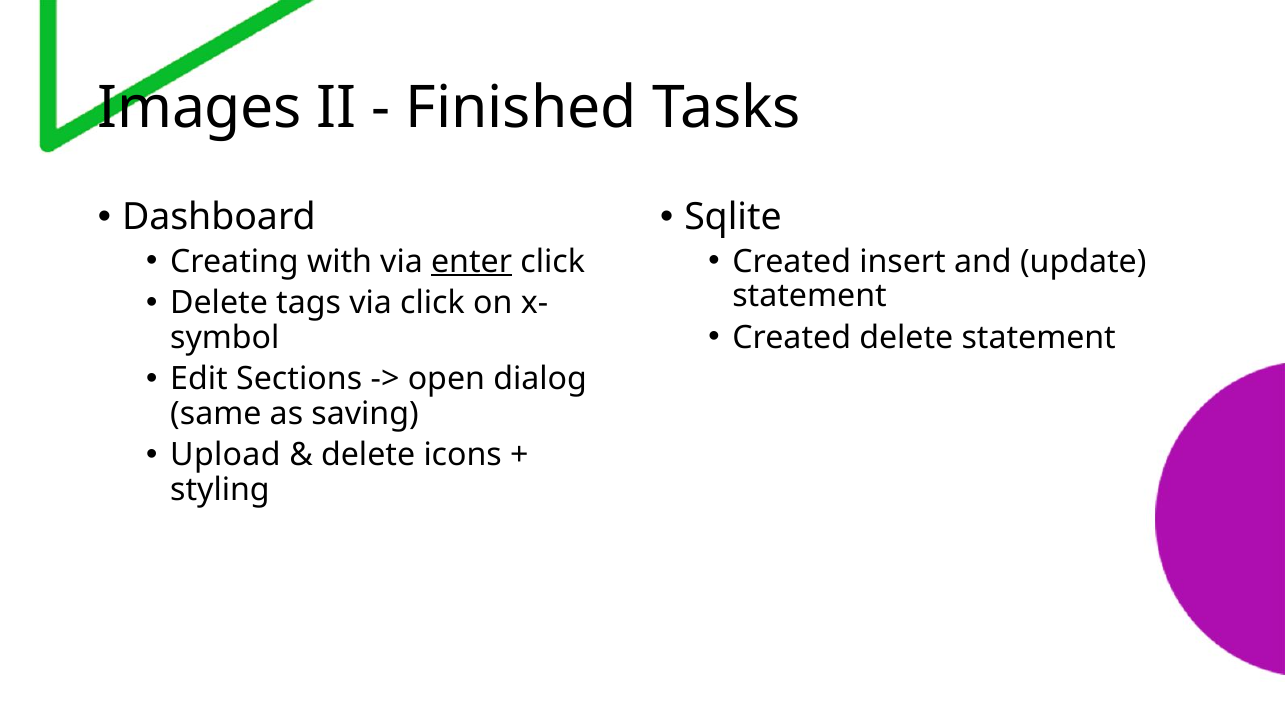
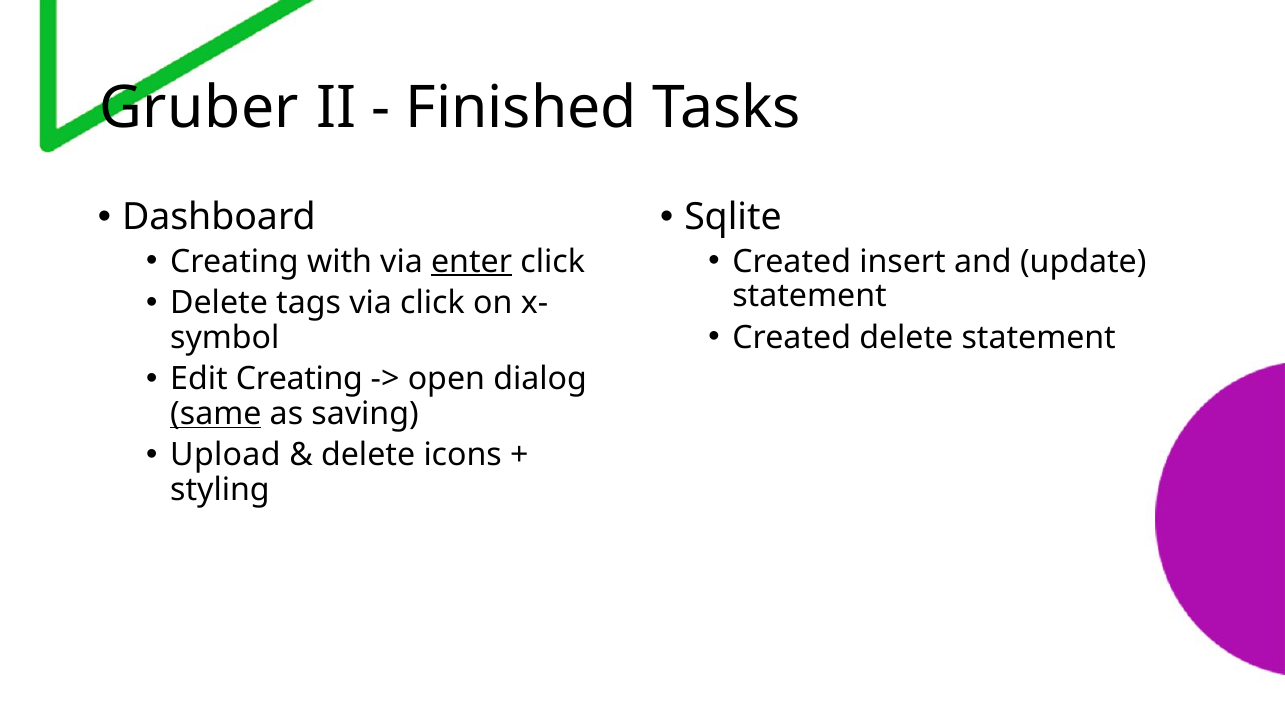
Images: Images -> Gruber
Edit Sections: Sections -> Creating
same underline: none -> present
